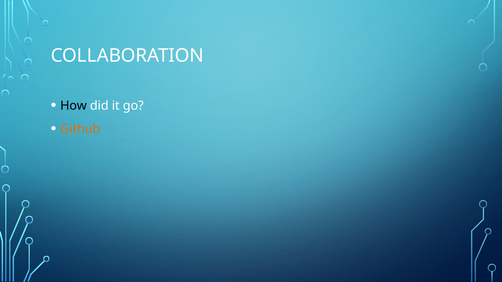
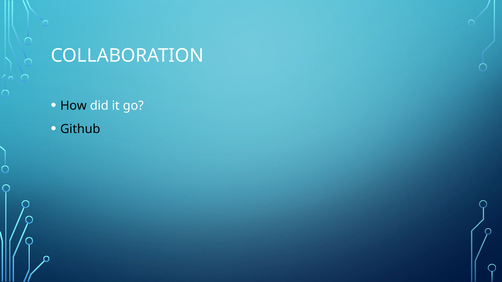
Github colour: orange -> black
